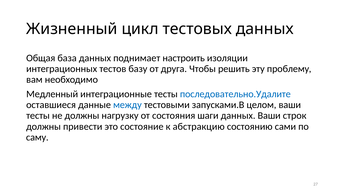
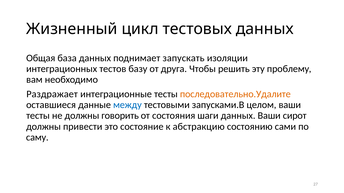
настроить: настроить -> запускать
Медленный: Медленный -> Раздражает
последовательно.Удалите colour: blue -> orange
нагрузку: нагрузку -> говорить
строк: строк -> сирот
